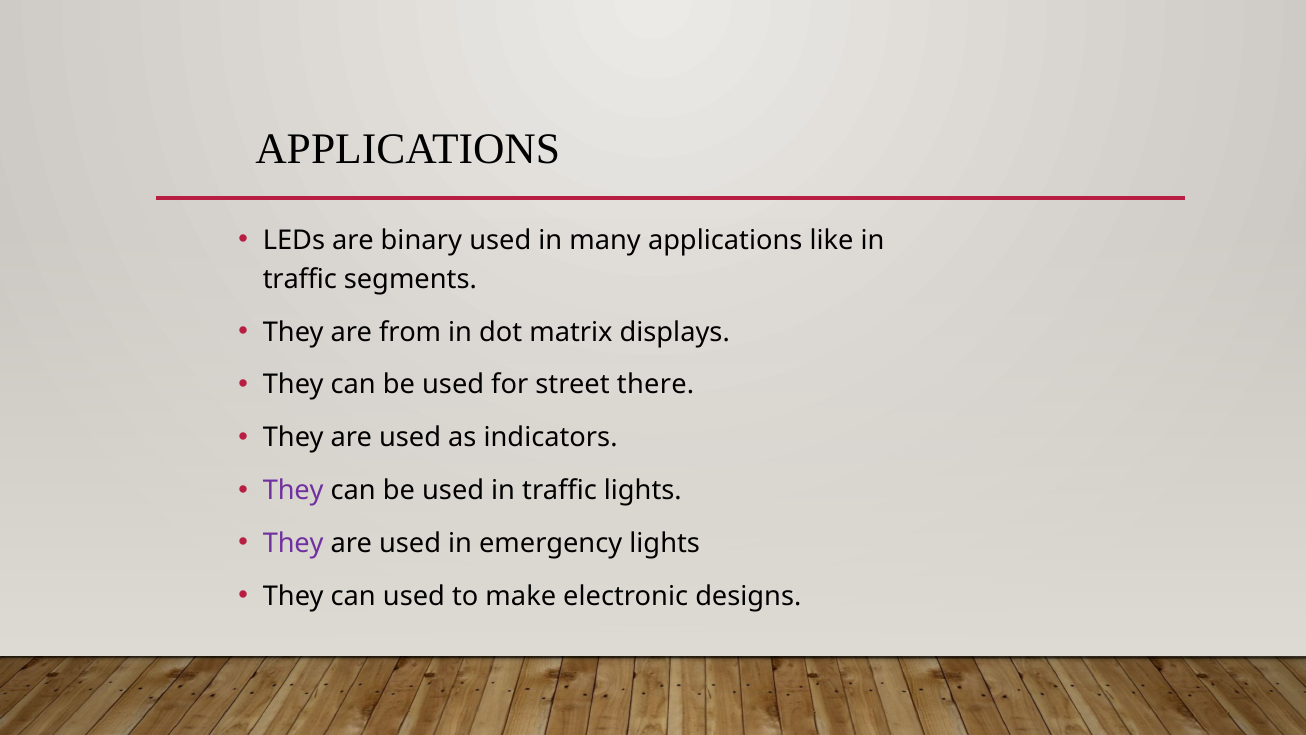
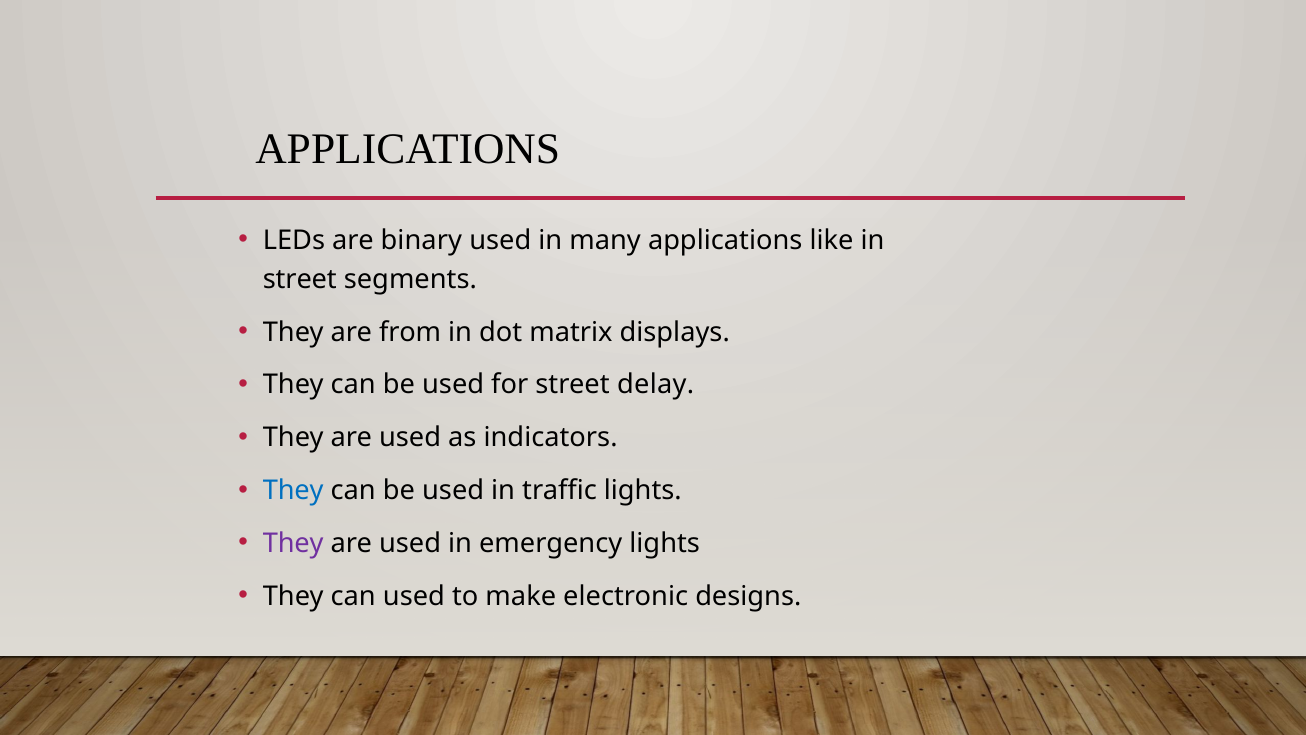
traffic at (300, 279): traffic -> street
there: there -> delay
They at (293, 490) colour: purple -> blue
